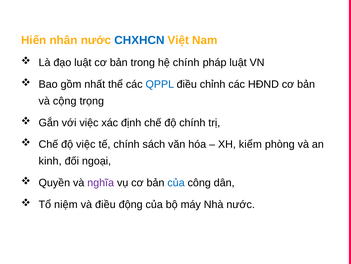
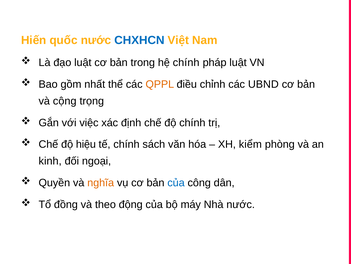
nhân: nhân -> quốc
QPPL colour: blue -> orange
HĐND: HĐND -> UBND
độ việc: việc -> hiệu
nghĩa colour: purple -> orange
niệm: niệm -> đồng
và điều: điều -> theo
